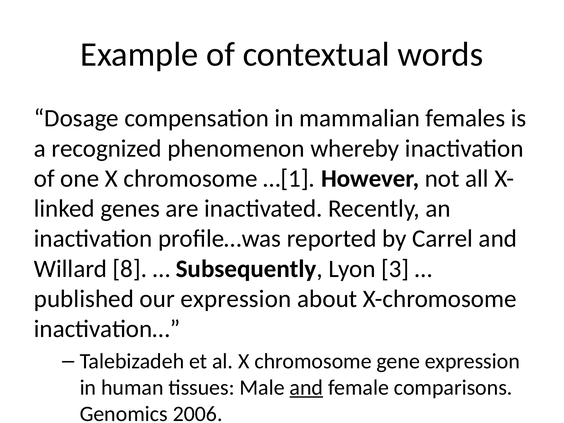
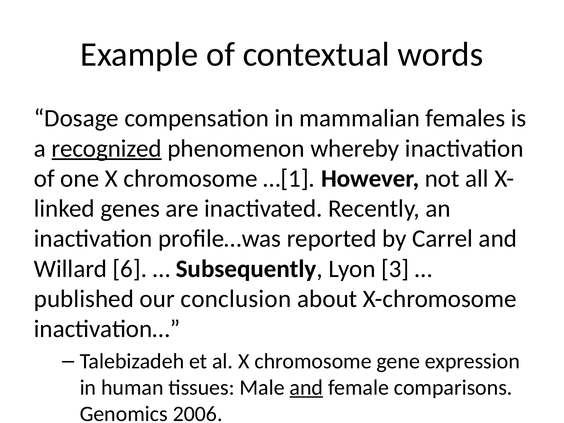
recognized underline: none -> present
8: 8 -> 6
our expression: expression -> conclusion
